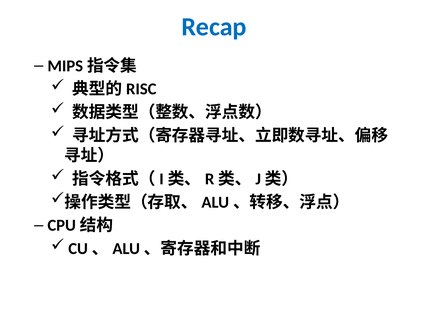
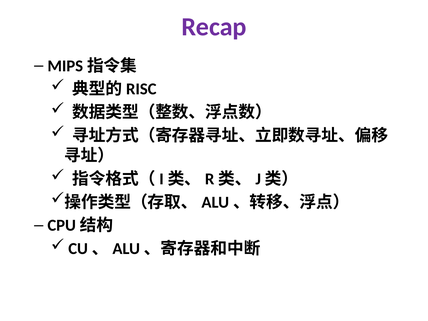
Recap colour: blue -> purple
